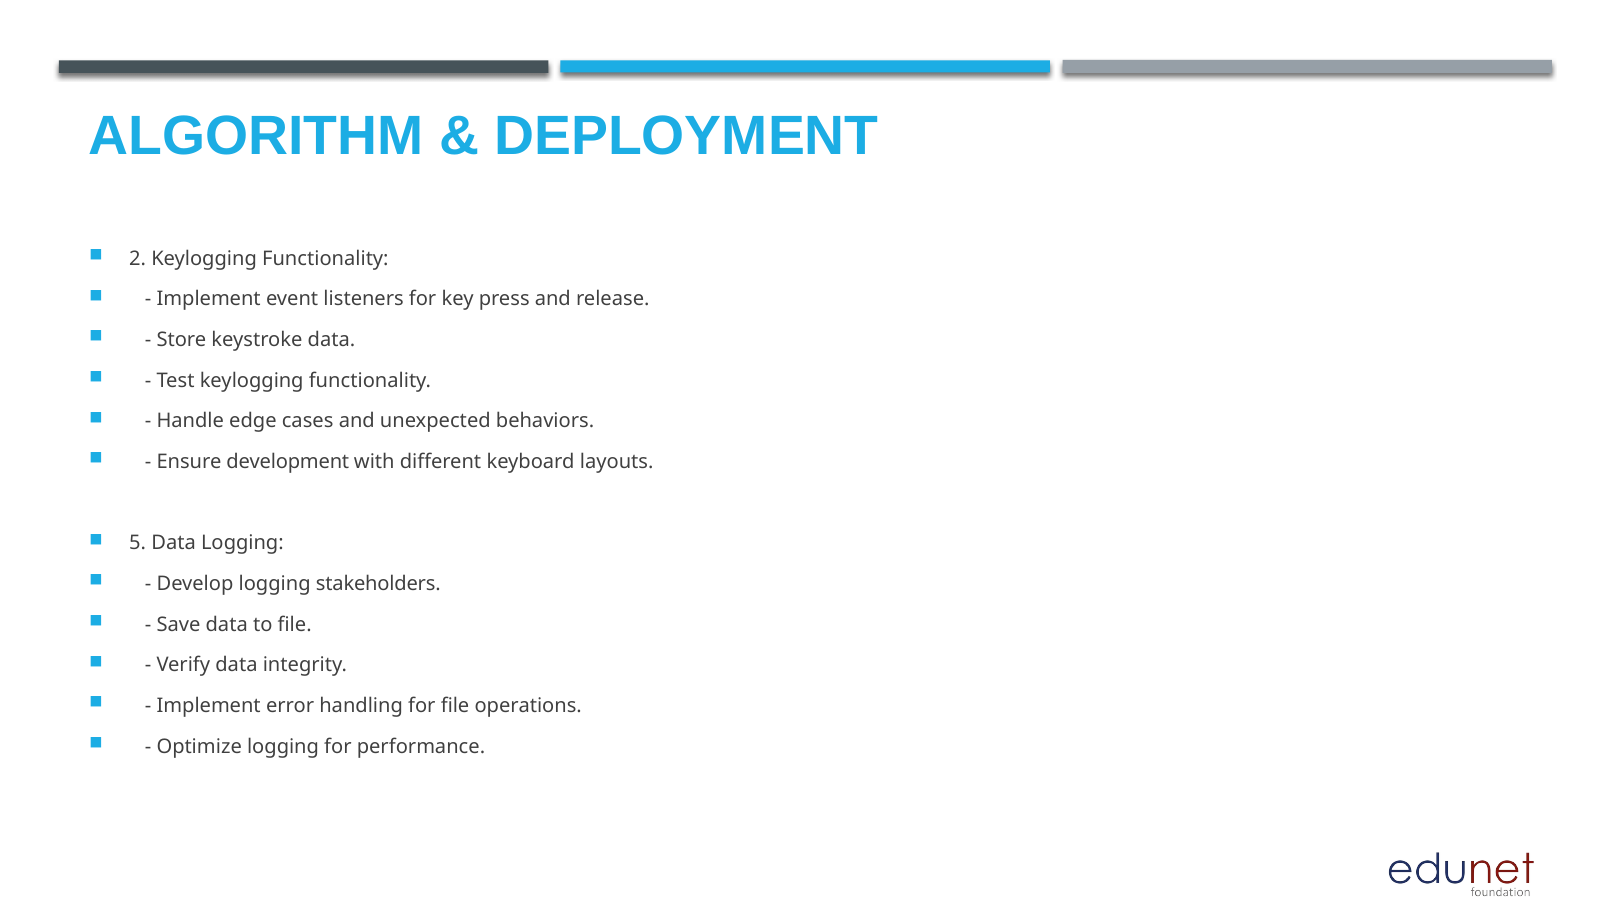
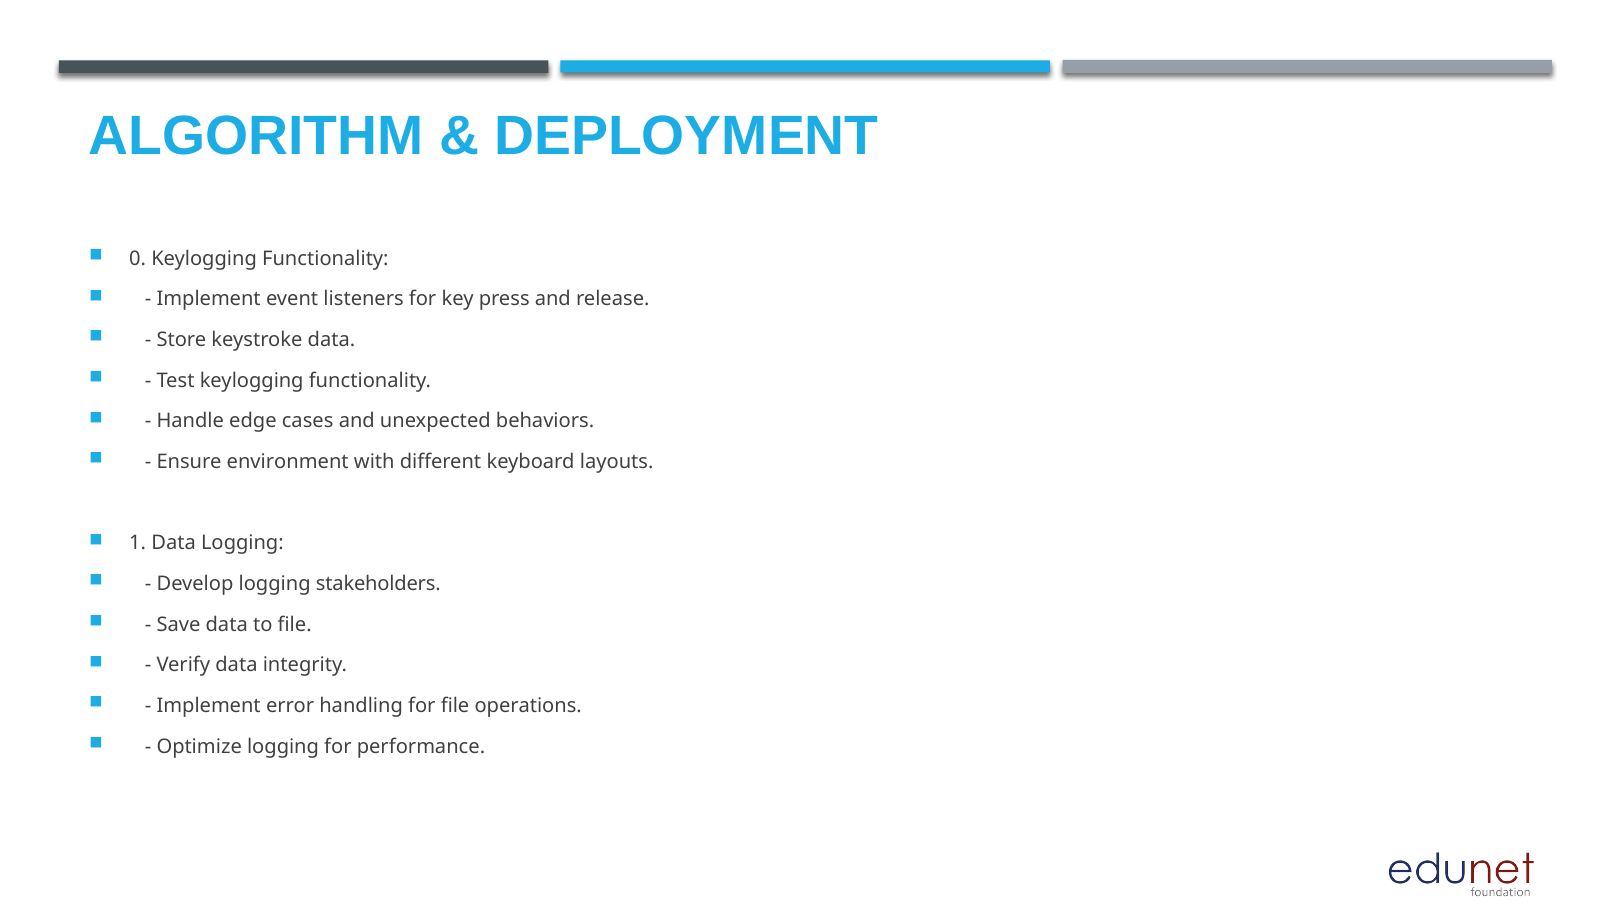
2: 2 -> 0
development: development -> environment
5: 5 -> 1
